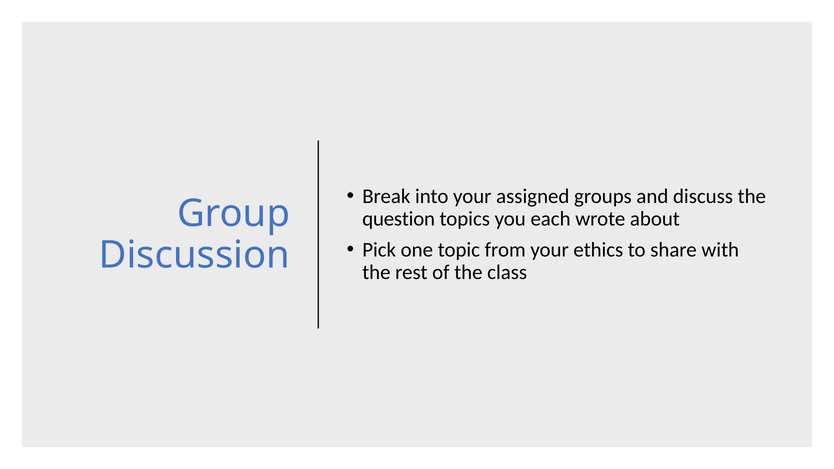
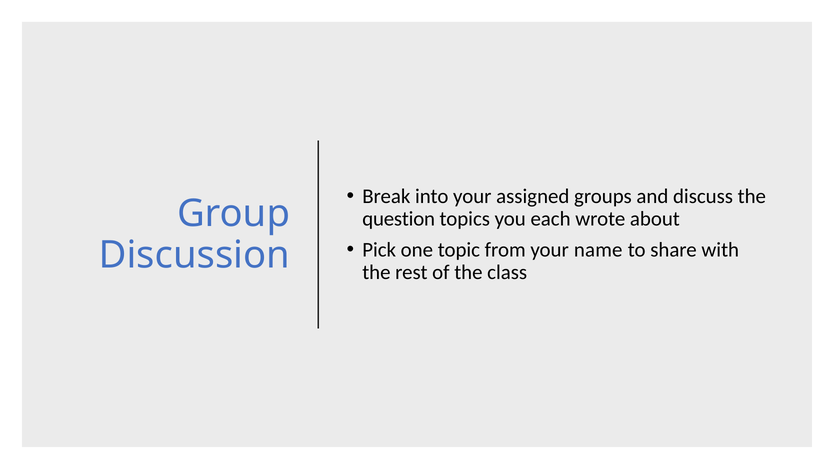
ethics: ethics -> name
